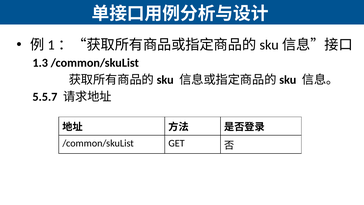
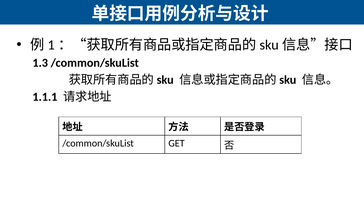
5.5.7: 5.5.7 -> 1.1.1
